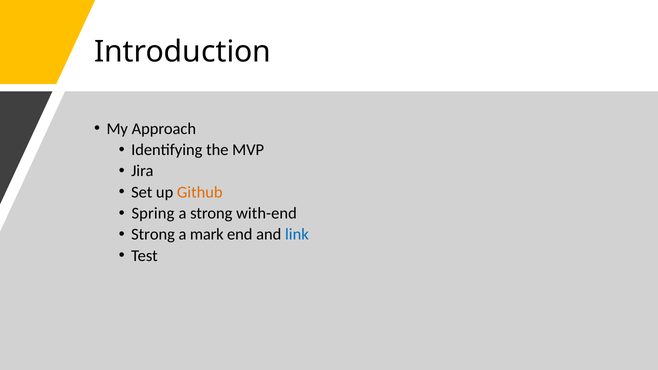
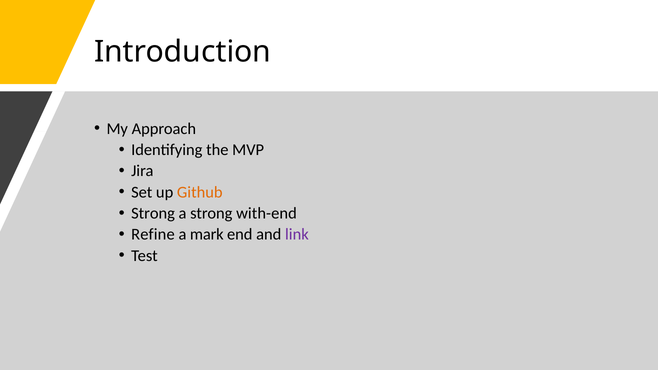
Spring at (153, 213): Spring -> Strong
Strong at (153, 235): Strong -> Refine
link colour: blue -> purple
